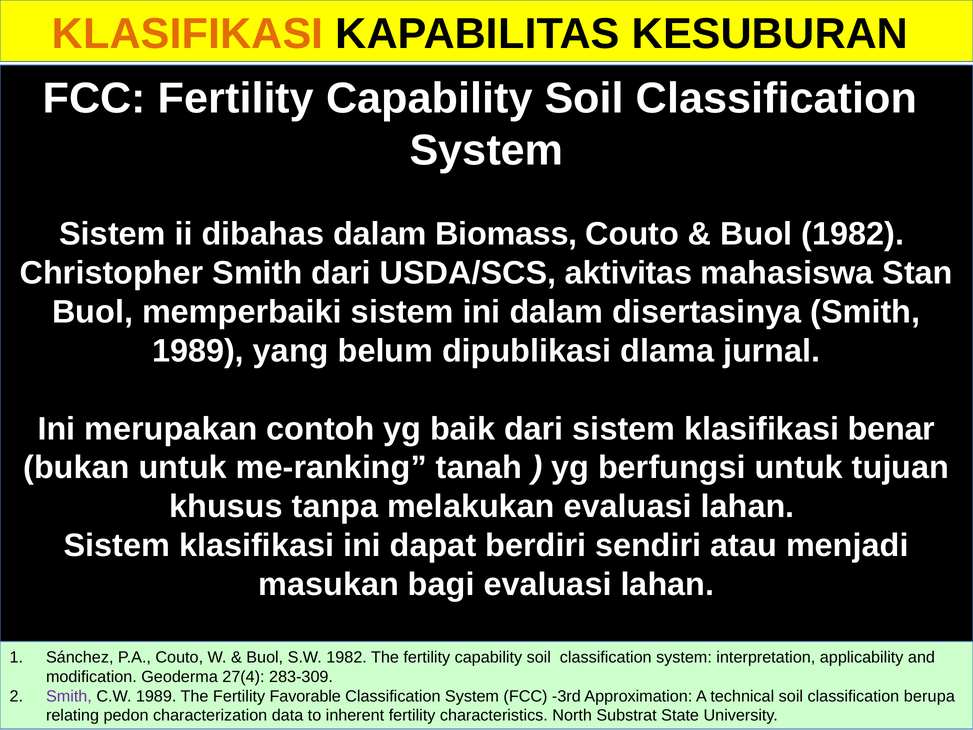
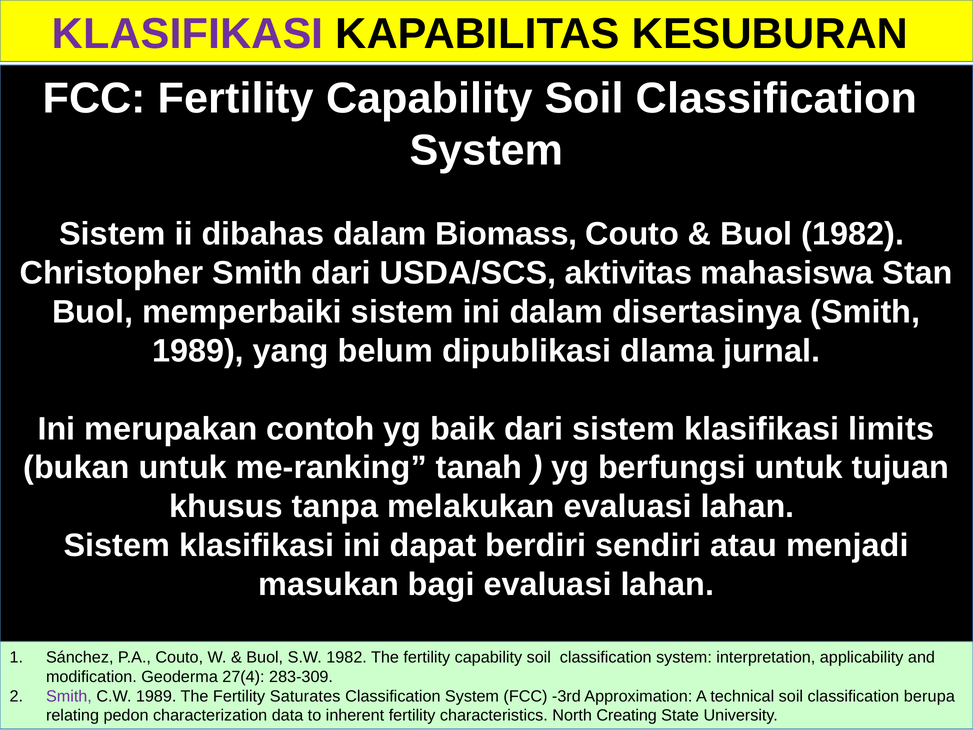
KLASIFIKASI at (188, 34) colour: orange -> purple
benar: benar -> limits
Favorable: Favorable -> Saturates
Substrat: Substrat -> Creating
